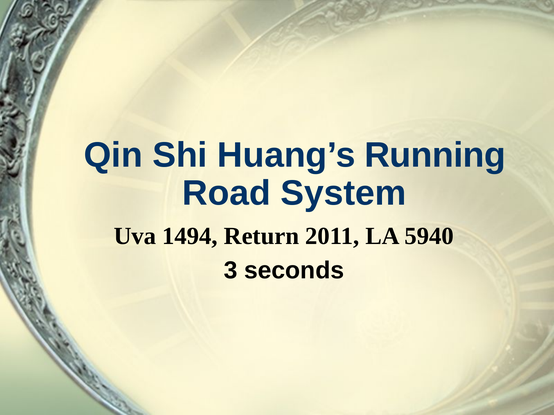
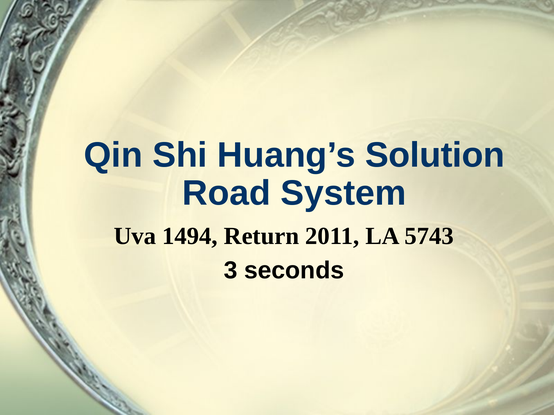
Running: Running -> Solution
5940: 5940 -> 5743
